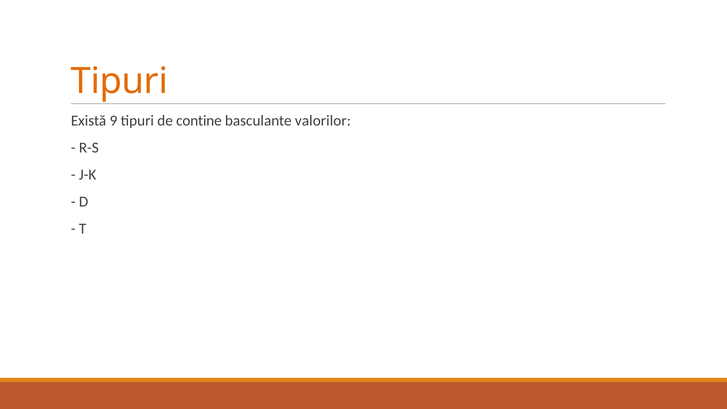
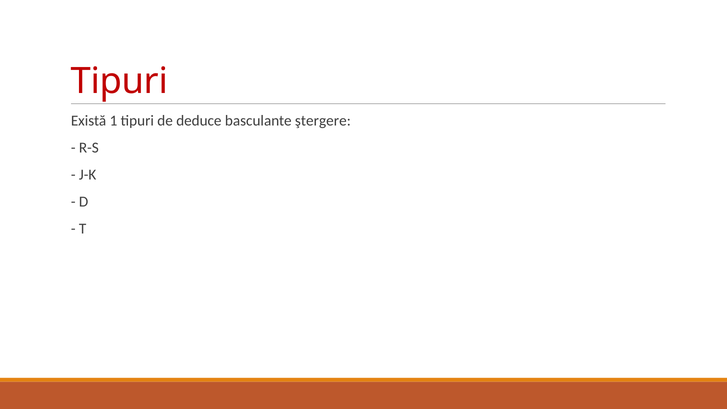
Tipuri at (119, 81) colour: orange -> red
9: 9 -> 1
contine: contine -> deduce
valorilor: valorilor -> ştergere
